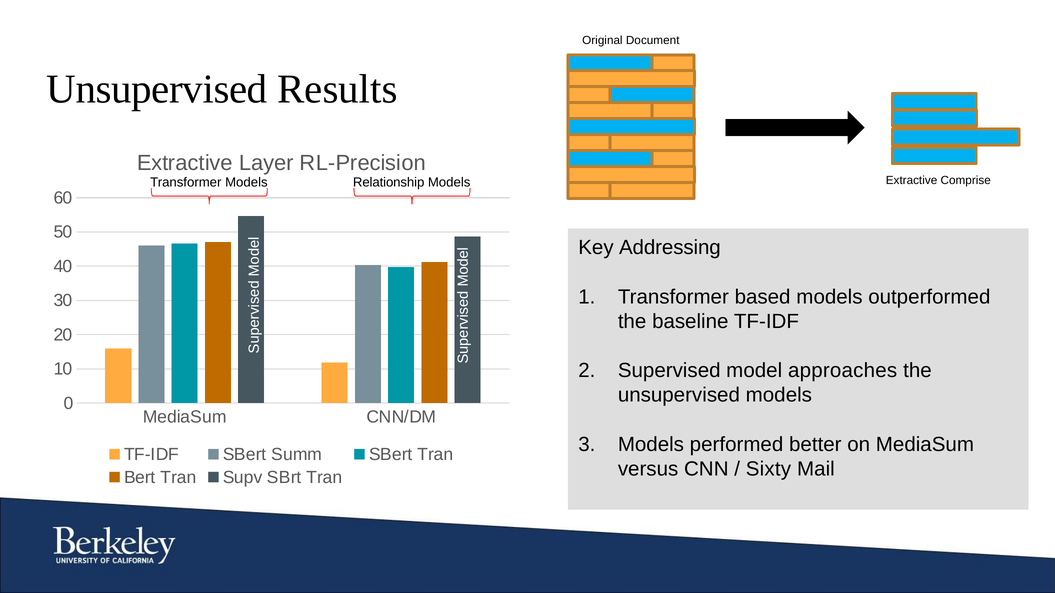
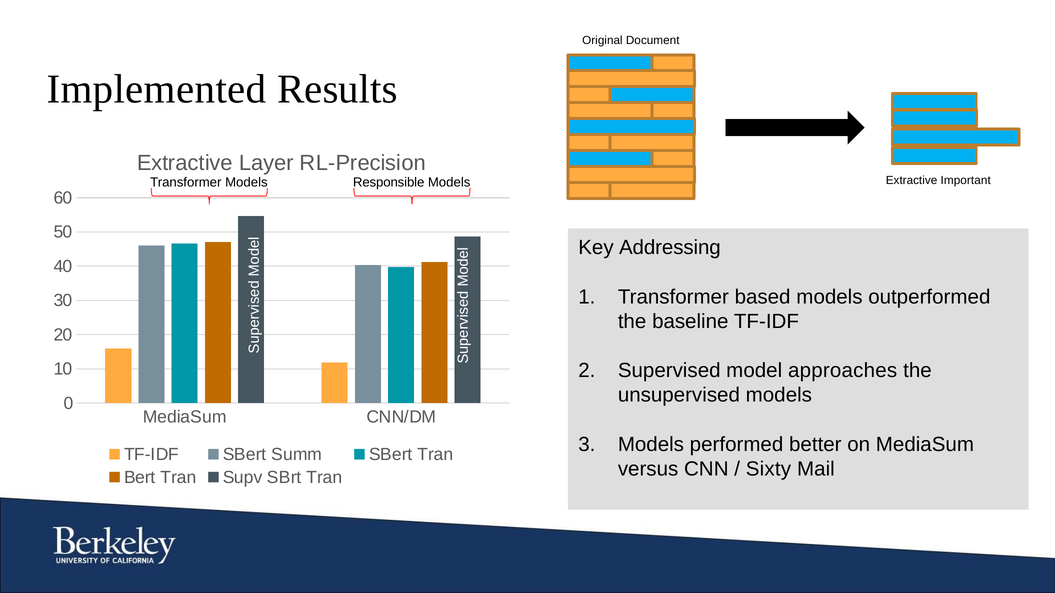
Unsupervised at (157, 89): Unsupervised -> Implemented
Comprise: Comprise -> Important
Relationship: Relationship -> Responsible
